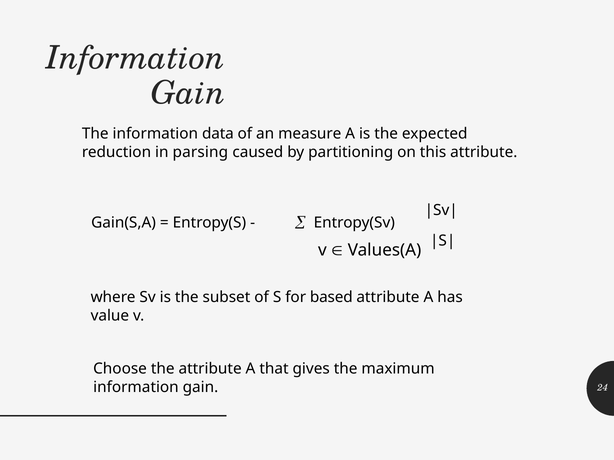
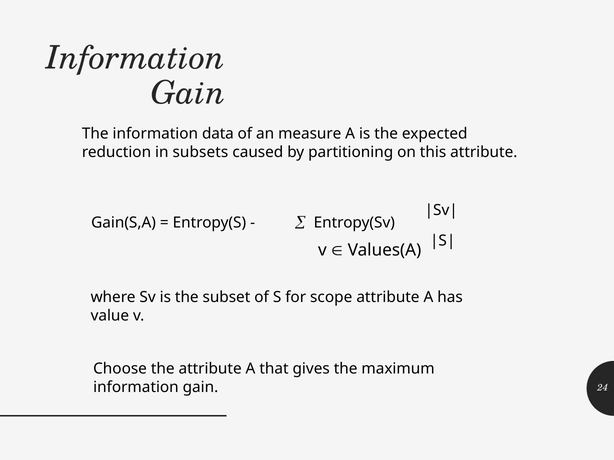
parsing: parsing -> subsets
based: based -> scope
